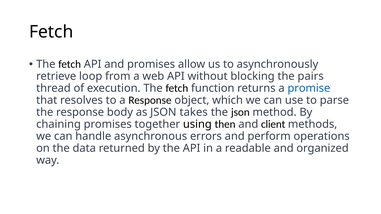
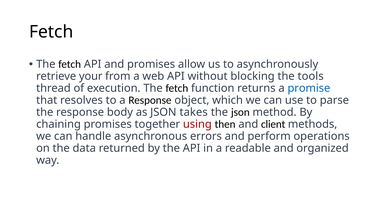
loop: loop -> your
pairs: pairs -> tools
using colour: black -> red
